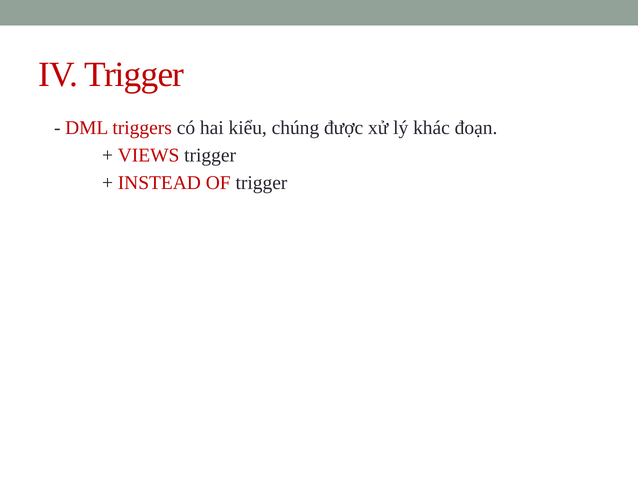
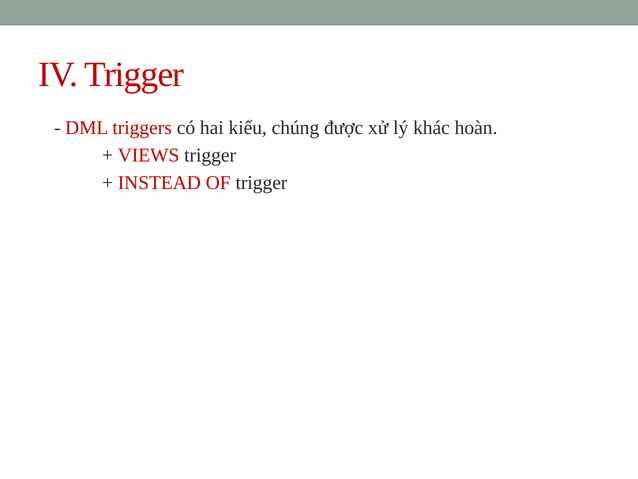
đoạn: đoạn -> hoàn
